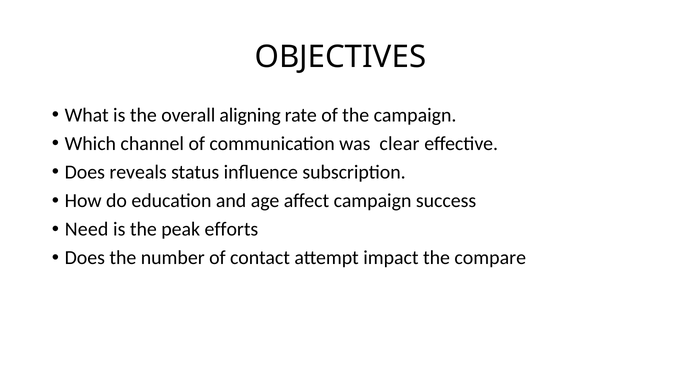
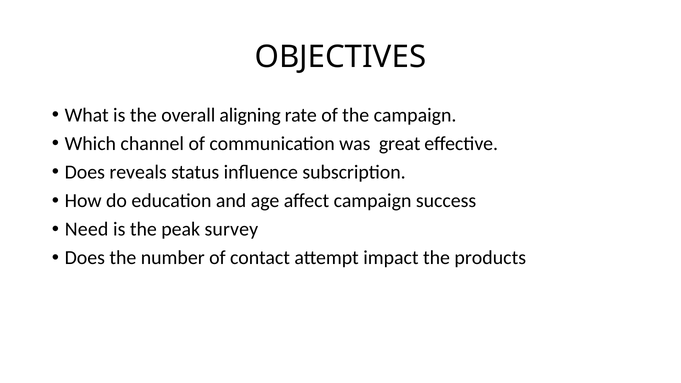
clear: clear -> great
efforts: efforts -> survey
compare: compare -> products
